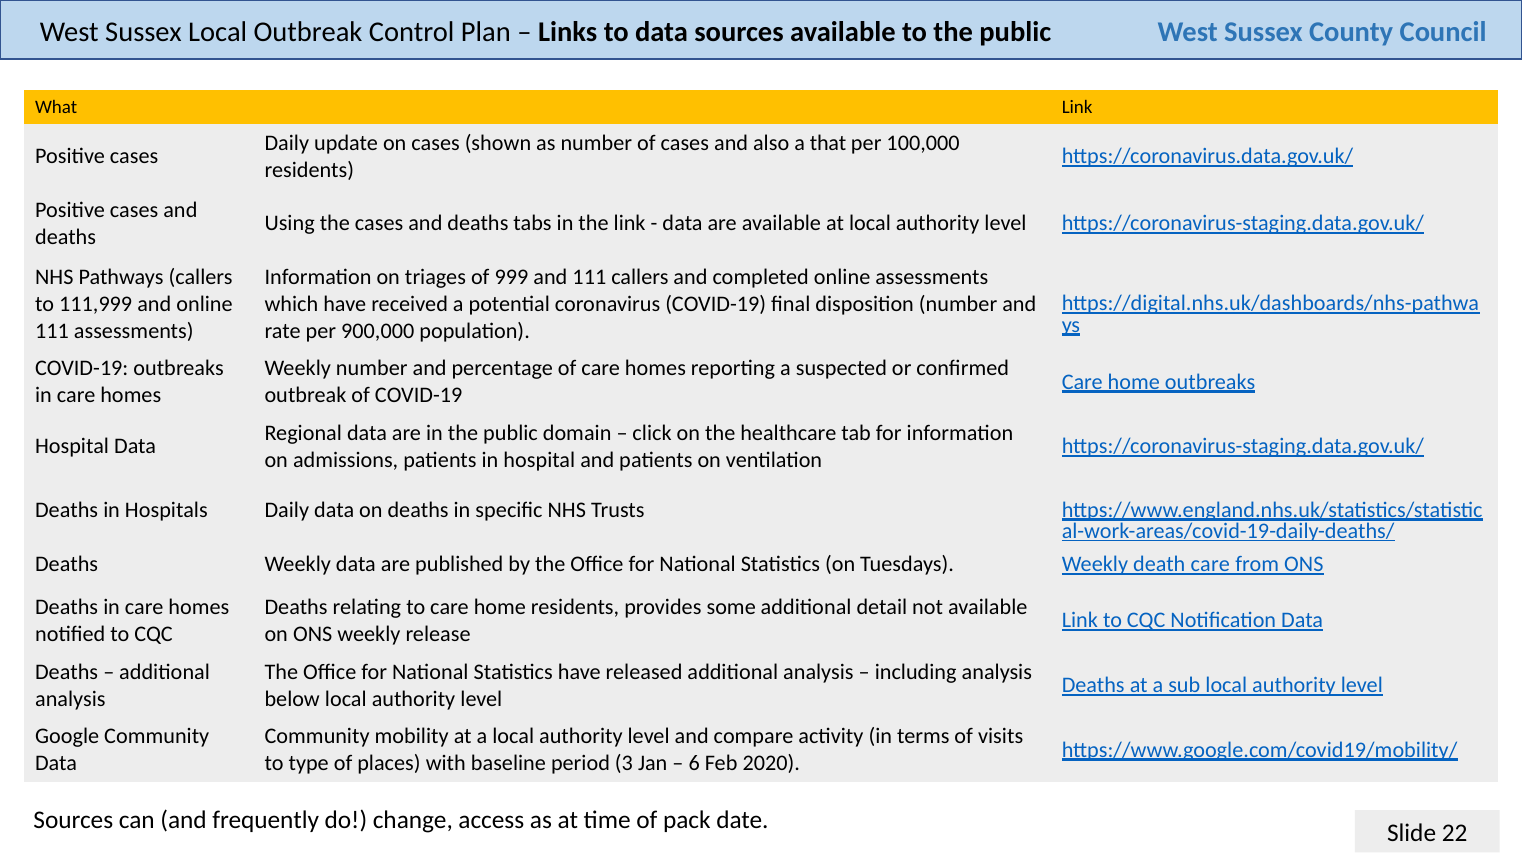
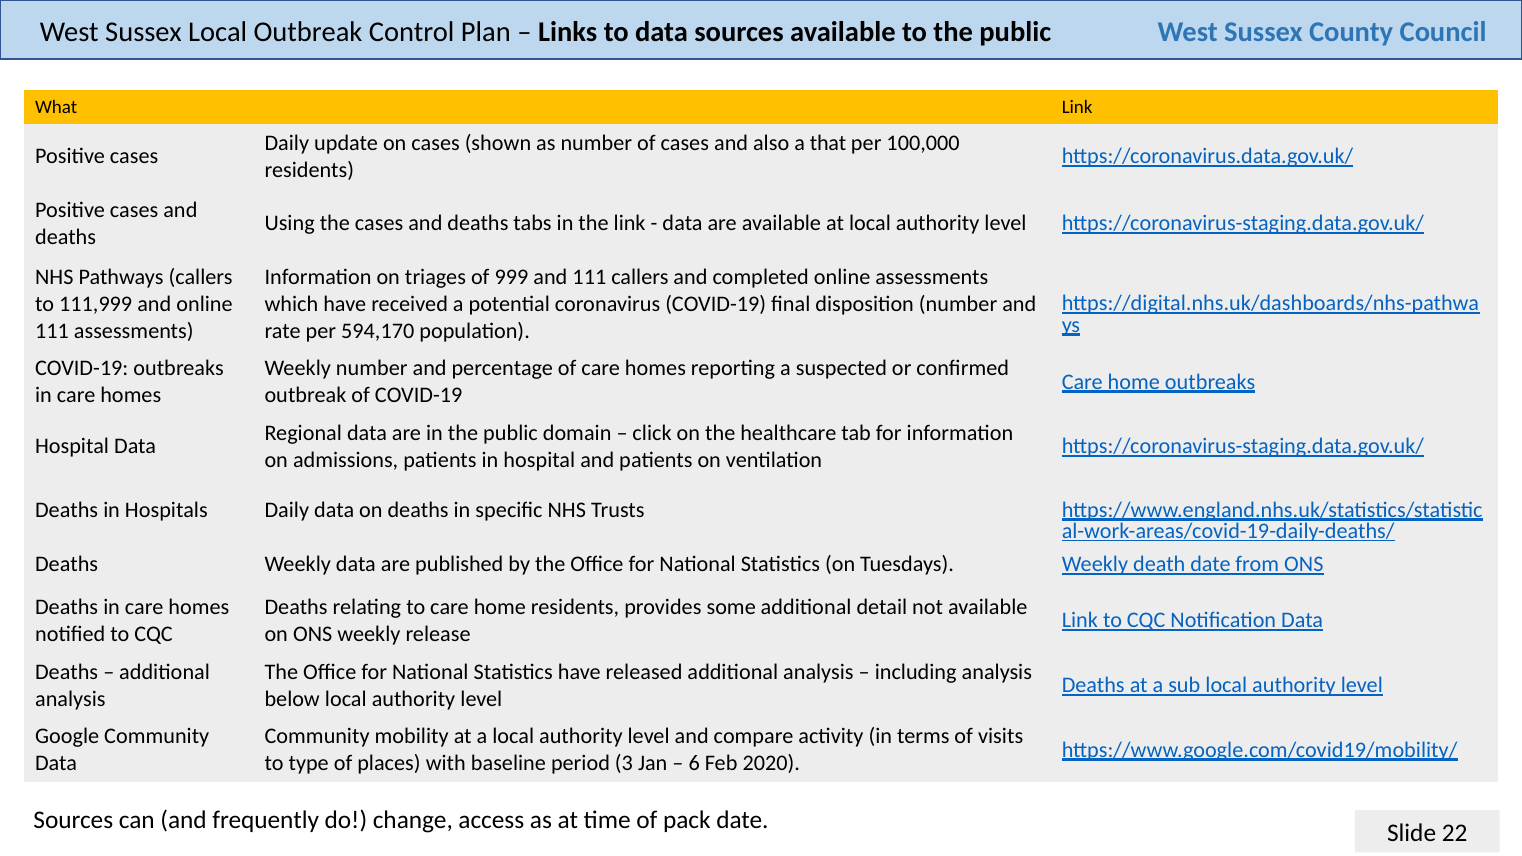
900,000: 900,000 -> 594,170
death care: care -> date
